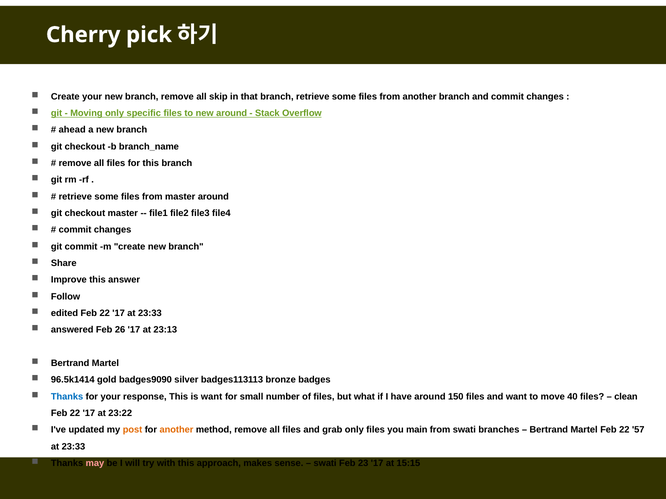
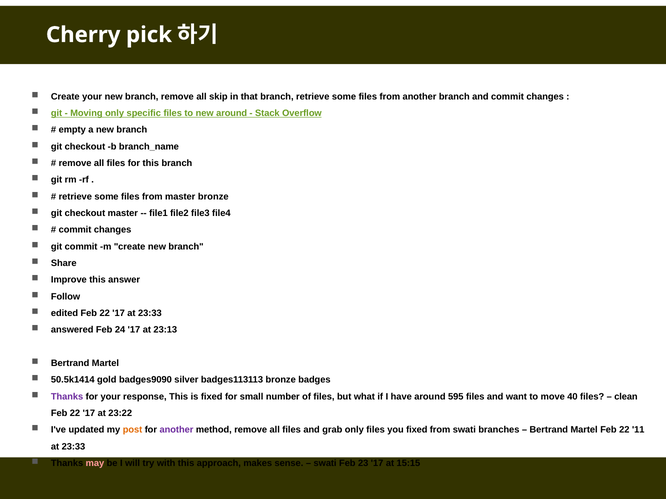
ahead: ahead -> empty
master around: around -> bronze
26: 26 -> 24
96.5k1414: 96.5k1414 -> 50.5k1414
Thanks at (67, 397) colour: blue -> purple
is want: want -> fixed
150: 150 -> 595
another at (176, 430) colour: orange -> purple
you main: main -> fixed
57: 57 -> 11
